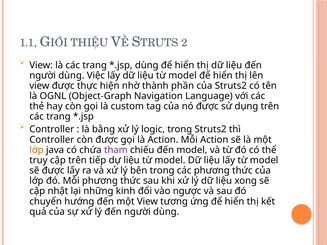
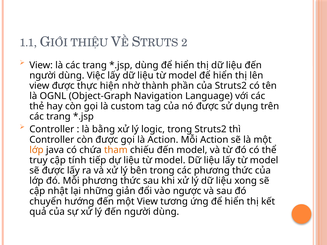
tham colour: purple -> orange
cập trên: trên -> tính
kinh: kinh -> giản
